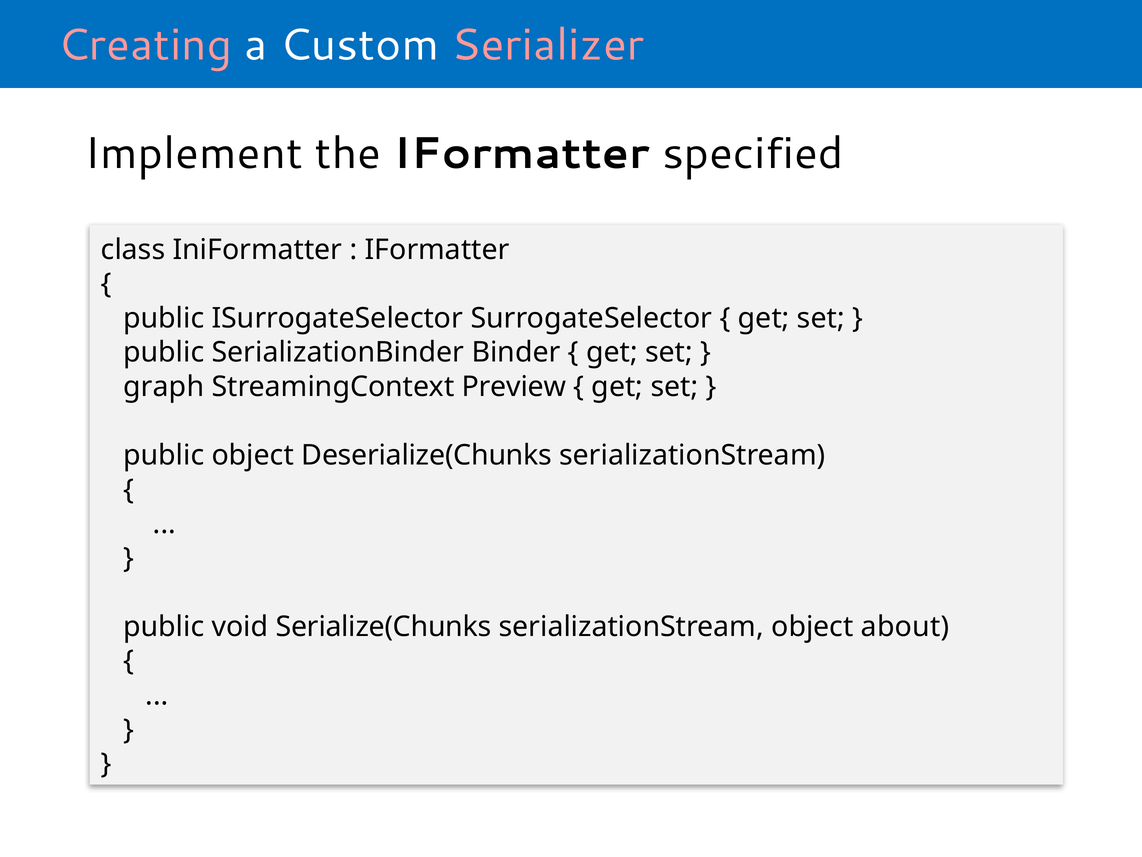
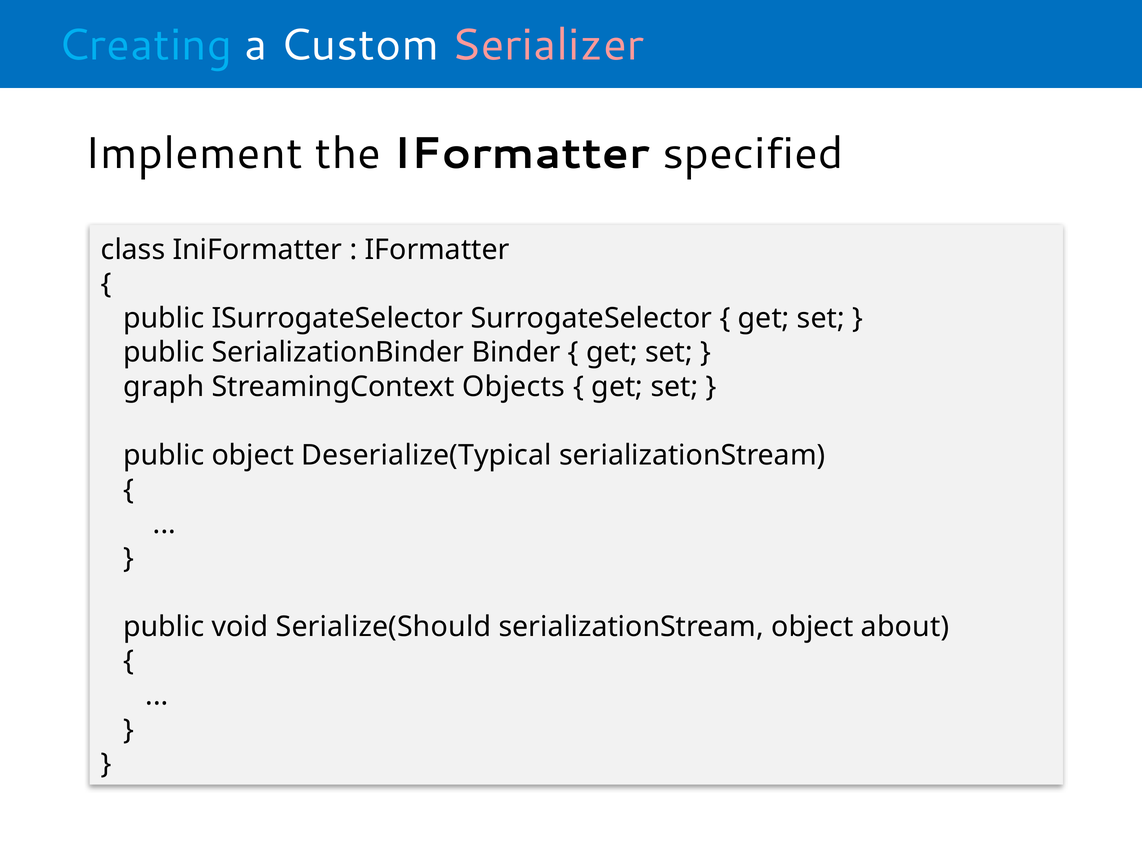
Creating colour: pink -> light blue
Preview: Preview -> Objects
Deserialize(Chunks: Deserialize(Chunks -> Deserialize(Typical
Serialize(Chunks: Serialize(Chunks -> Serialize(Should
